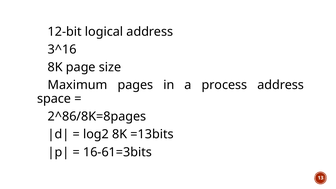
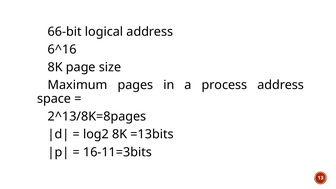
12-bit: 12-bit -> 66-bit
3^16: 3^16 -> 6^16
2^86/8K=8pages: 2^86/8K=8pages -> 2^13/8K=8pages
16-61=3bits: 16-61=3bits -> 16-11=3bits
